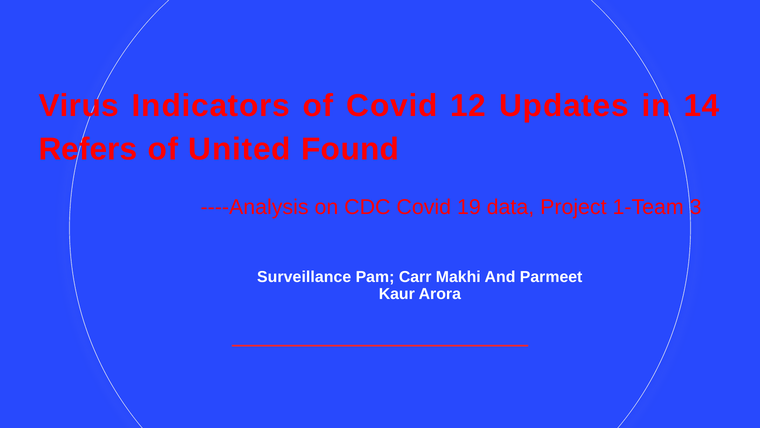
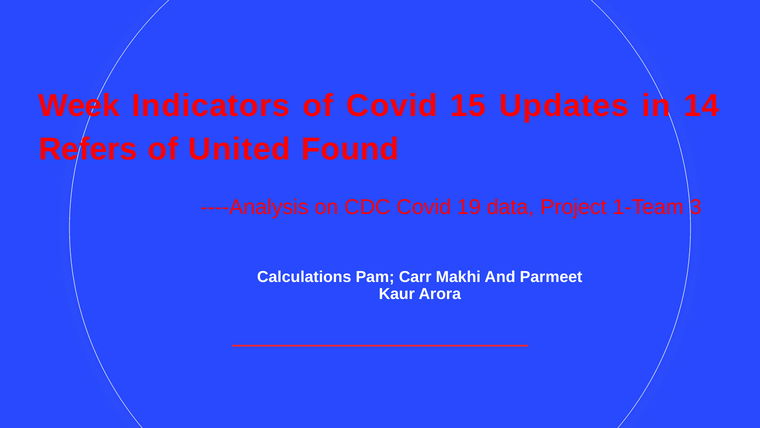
Virus: Virus -> Week
12: 12 -> 15
Surveillance: Surveillance -> Calculations
